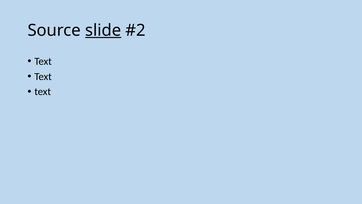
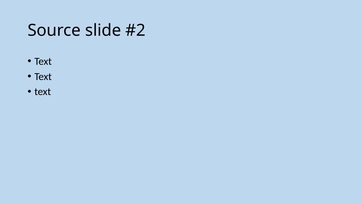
slide underline: present -> none
